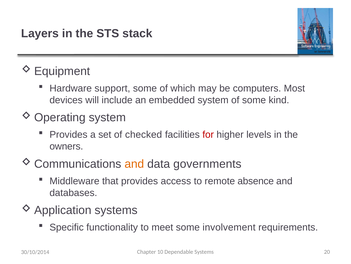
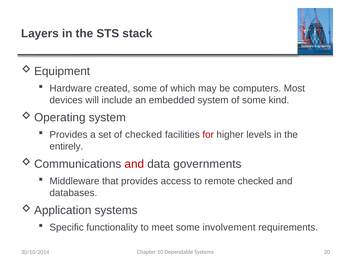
support: support -> created
owners: owners -> entirely
and at (134, 163) colour: orange -> red
remote absence: absence -> checked
